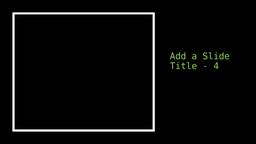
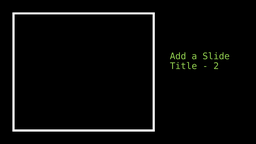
4: 4 -> 2
